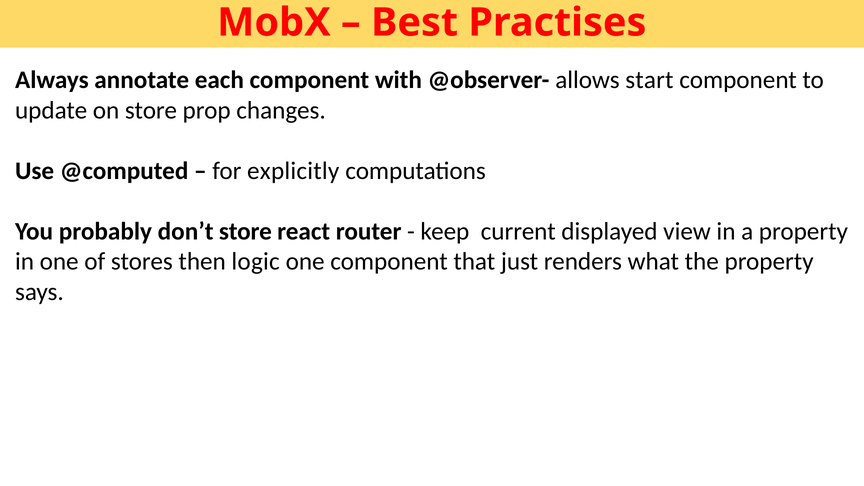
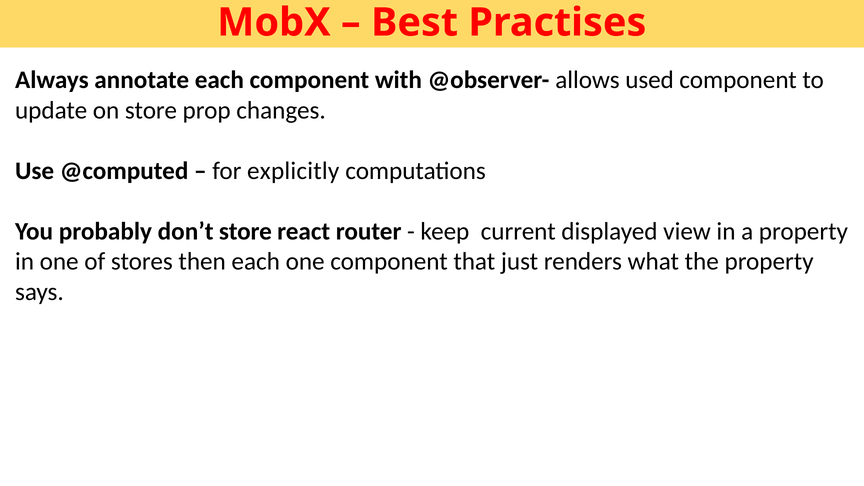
start: start -> used
then logic: logic -> each
